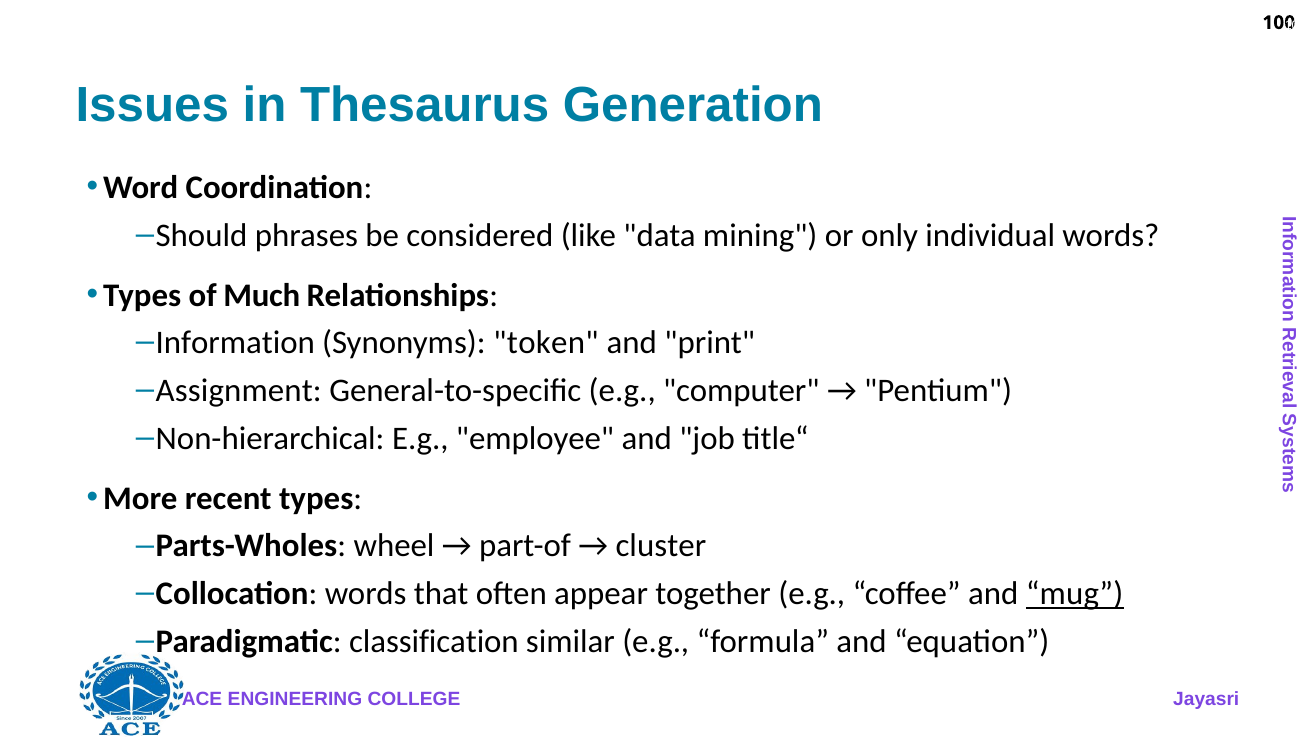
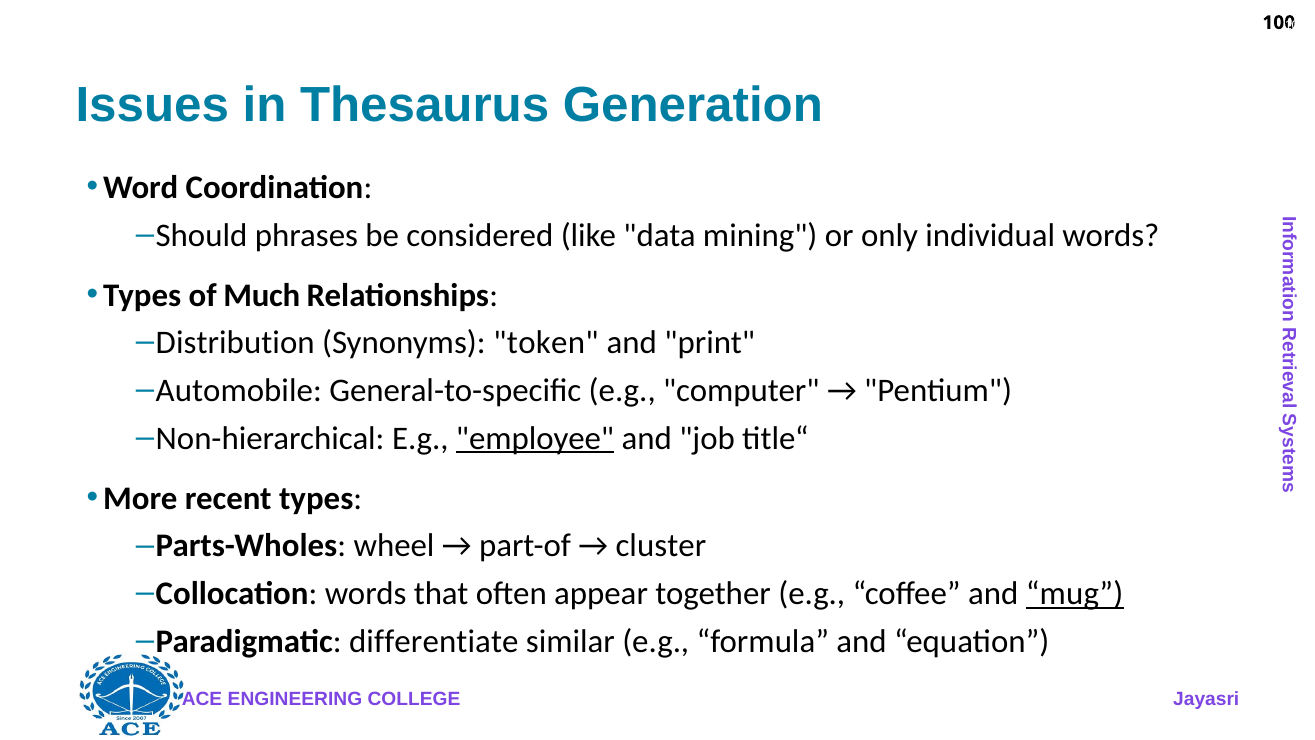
Information: Information -> Distribution
Assignment: Assignment -> Automobile
employee underline: none -> present
classification: classification -> differentiate
